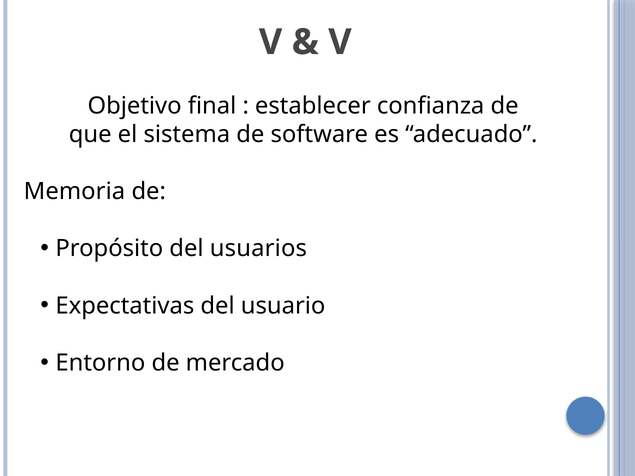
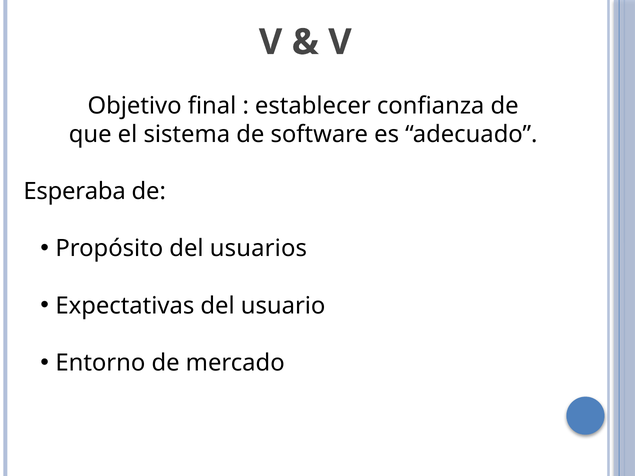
Memoria: Memoria -> Esperaba
